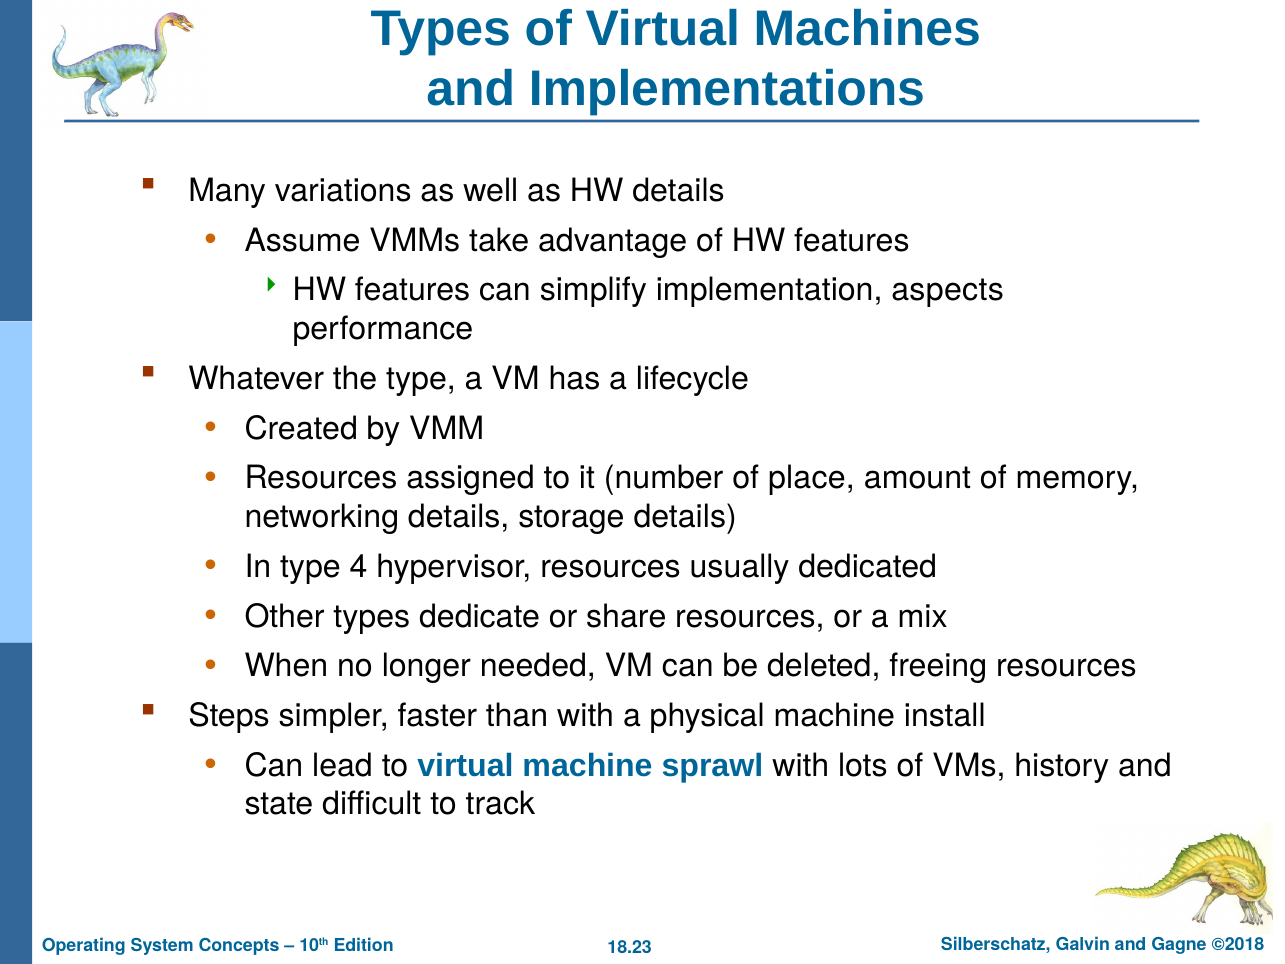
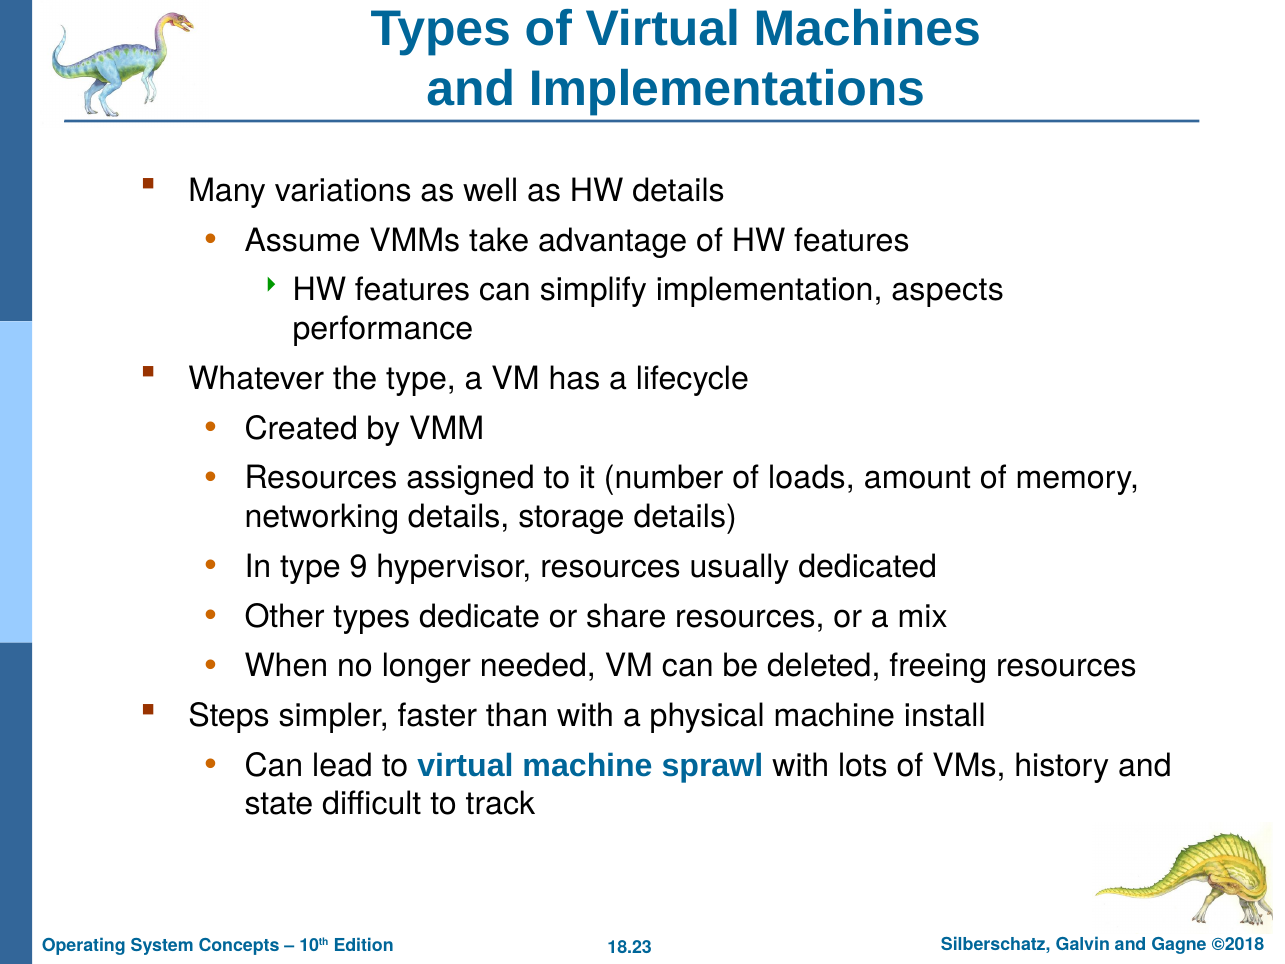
place: place -> loads
4: 4 -> 9
